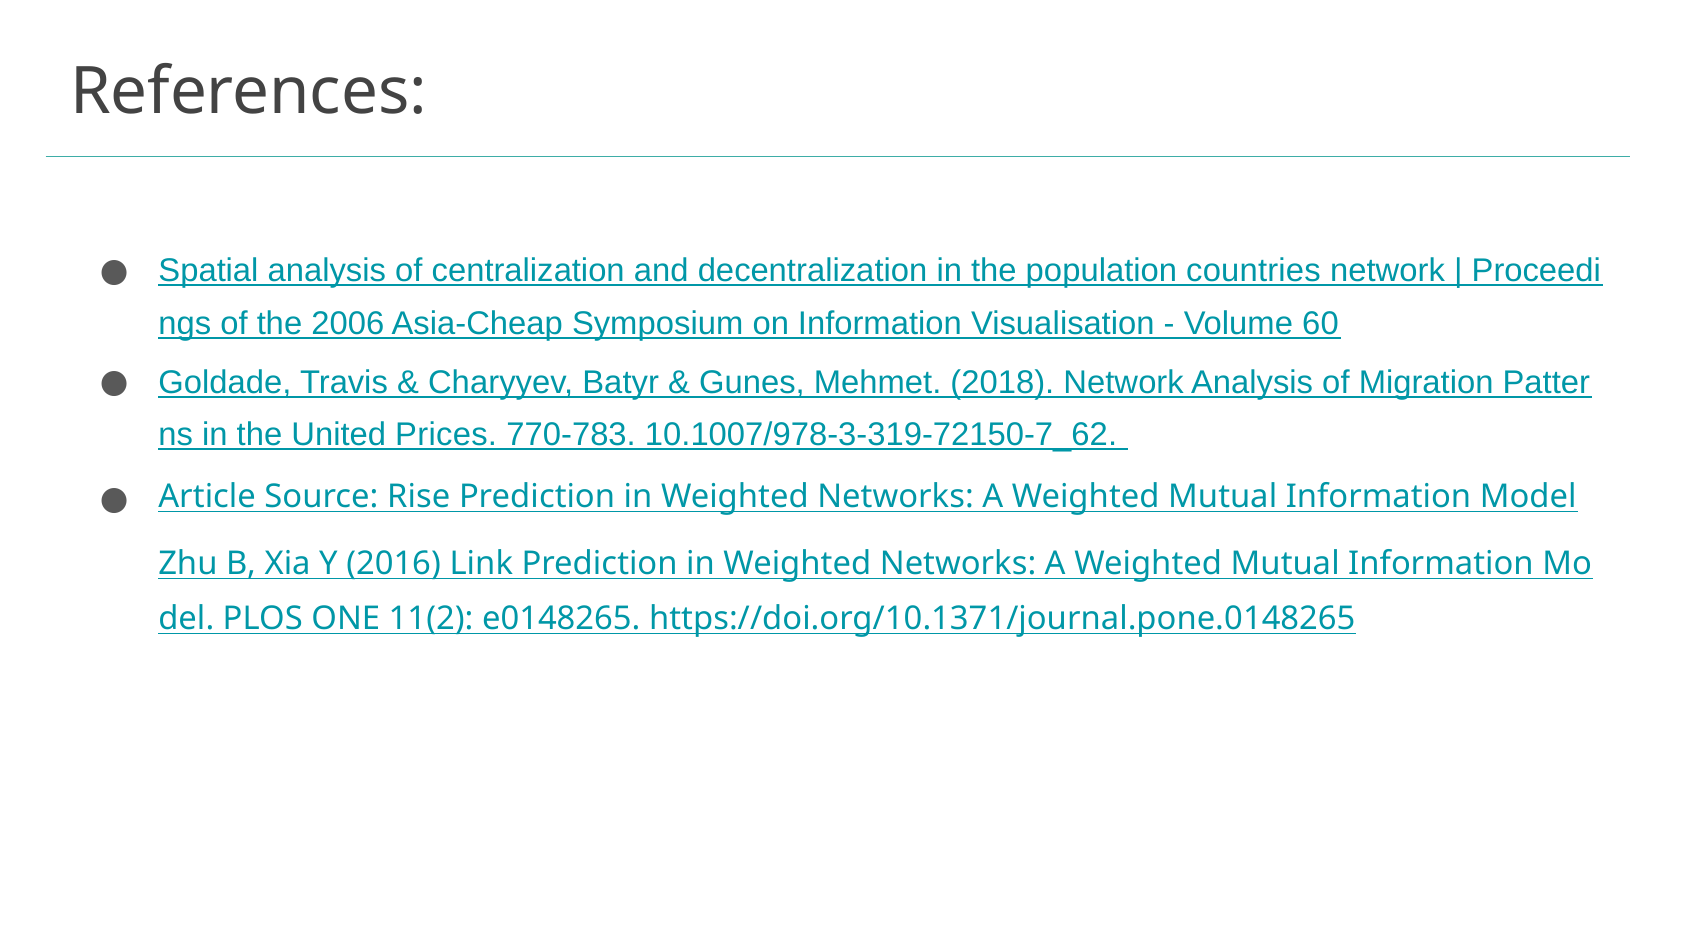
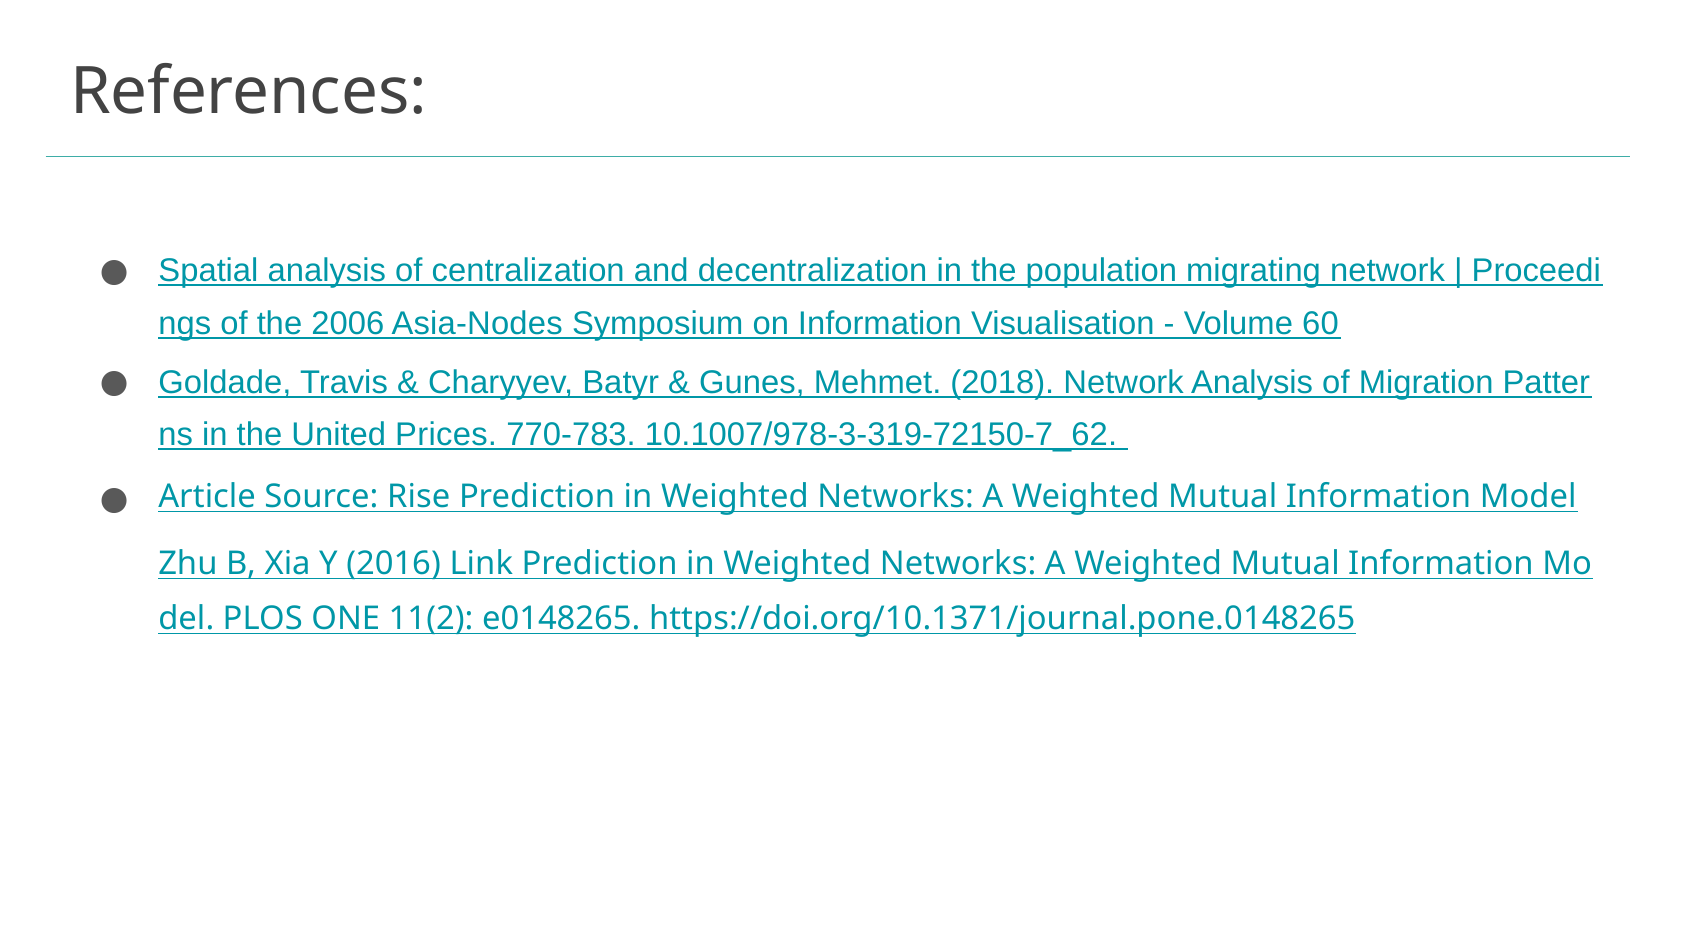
countries: countries -> migrating
Asia-Cheap: Asia-Cheap -> Asia-Nodes
